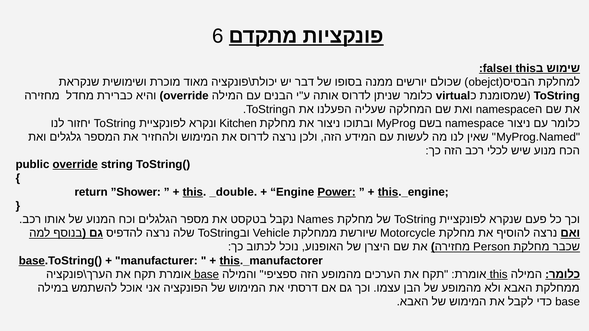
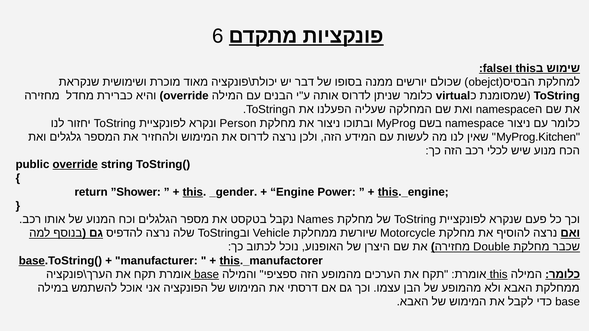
Kitchen: Kitchen -> Person
MyProg.Named: MyProg.Named -> MyProg.Kitchen
_double: _double -> _gender
Power underline: present -> none
Person: Person -> Double
